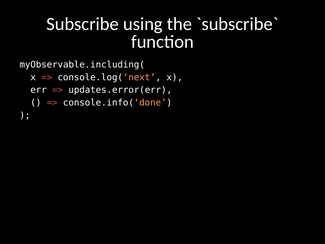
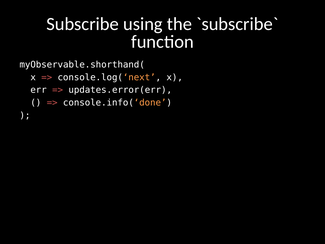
myObservable.including(: myObservable.including( -> myObservable.shorthand(
